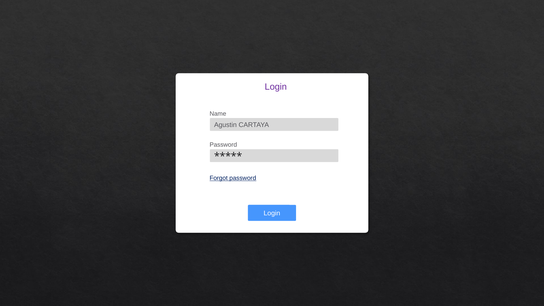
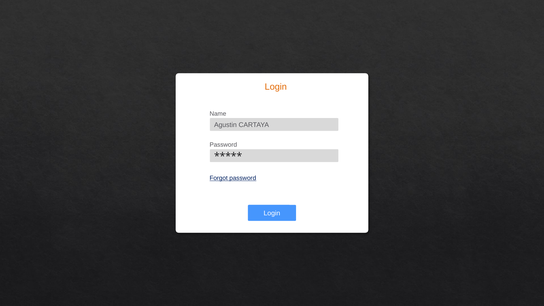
Login at (276, 87) colour: purple -> orange
